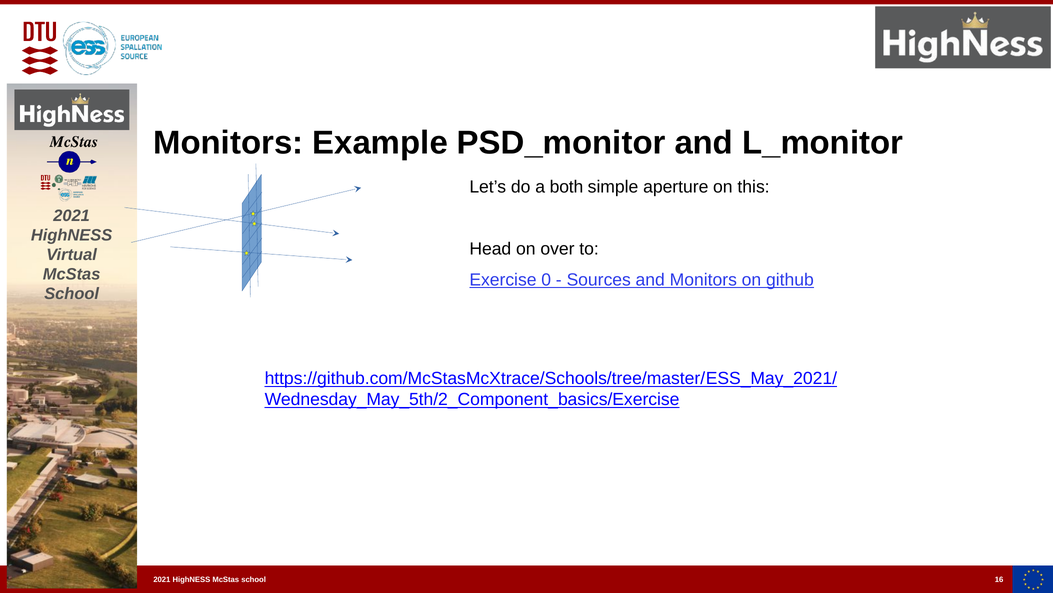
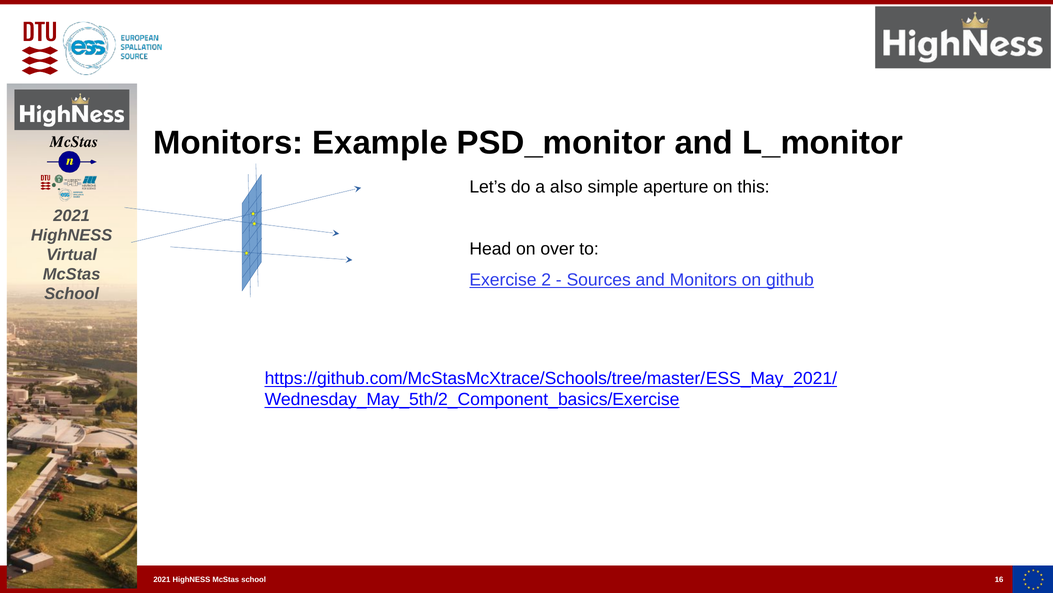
both: both -> also
0: 0 -> 2
